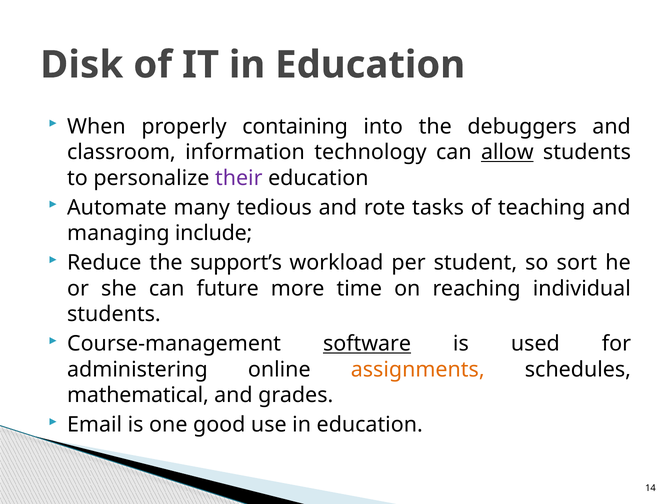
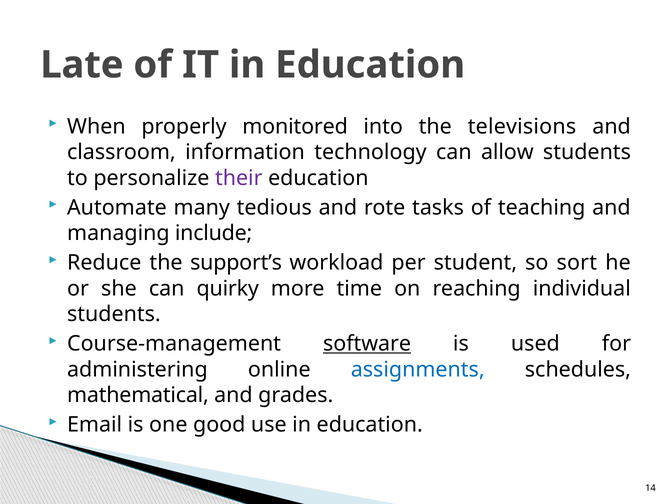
Disk: Disk -> Late
containing: containing -> monitored
debuggers: debuggers -> televisions
allow underline: present -> none
future: future -> quirky
assignments colour: orange -> blue
